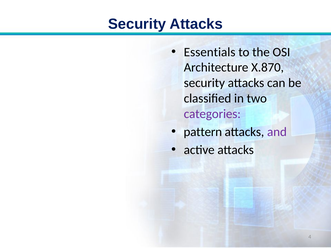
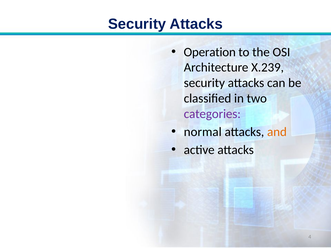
Essentials: Essentials -> Operation
X.870: X.870 -> X.239
pattern: pattern -> normal
and colour: purple -> orange
